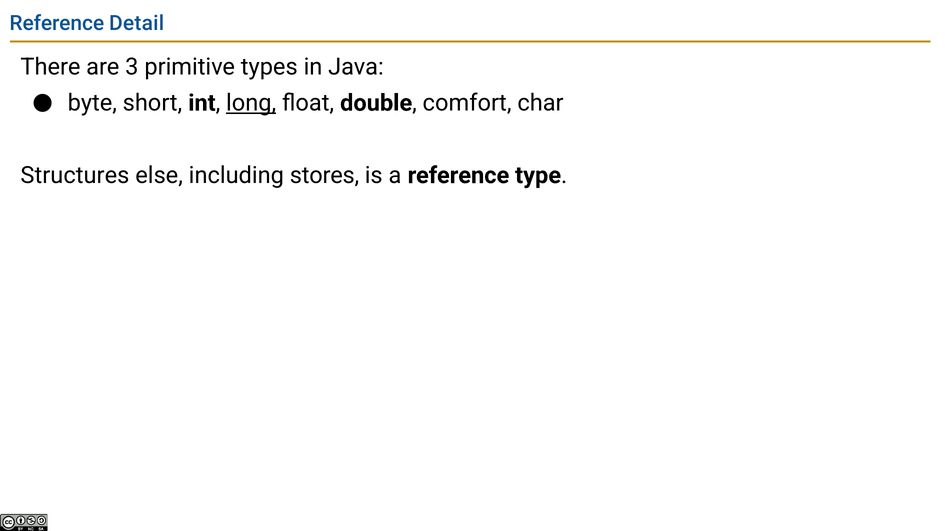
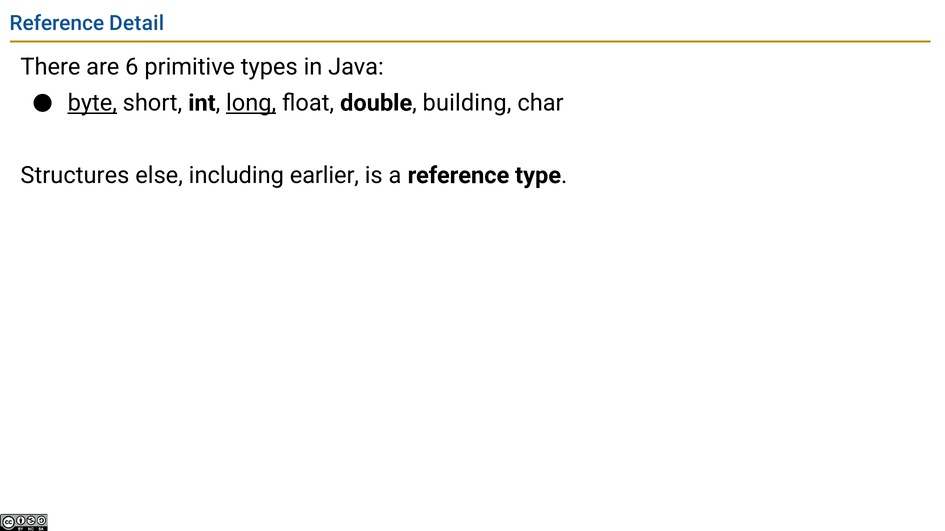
3: 3 -> 6
byte underline: none -> present
comfort: comfort -> building
stores: stores -> earlier
